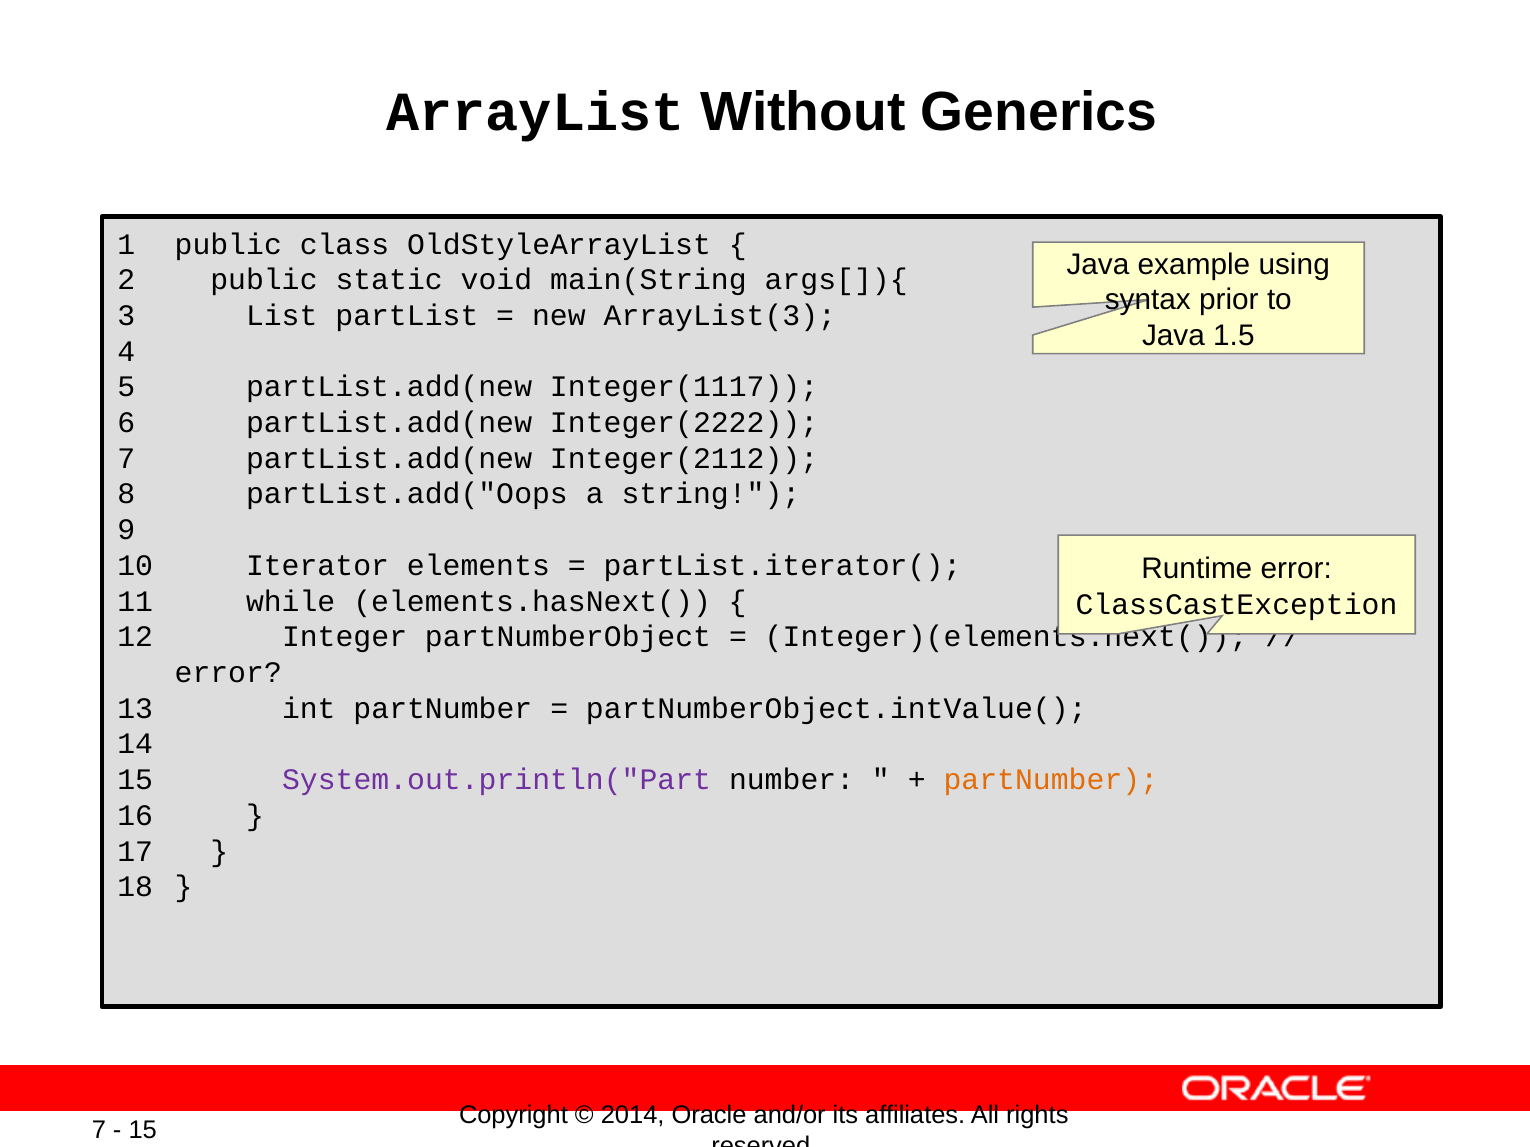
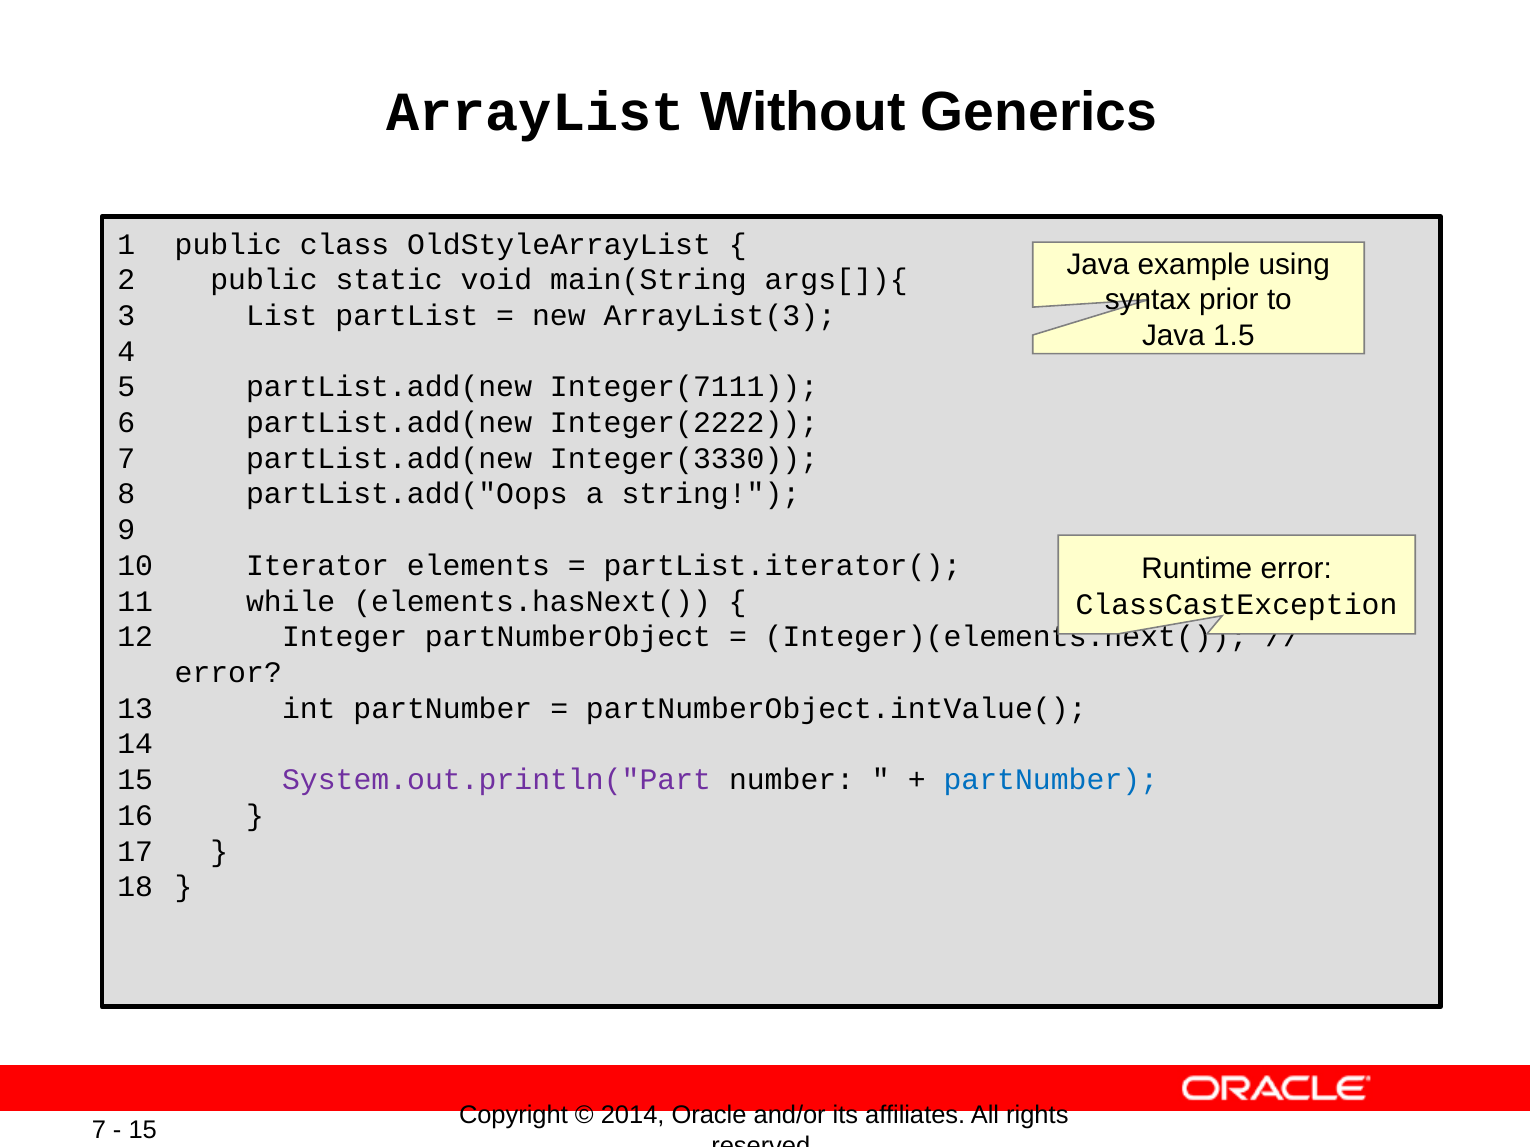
Integer(1117: Integer(1117 -> Integer(7111
Integer(2112: Integer(2112 -> Integer(3330
partNumber at (1051, 780) colour: orange -> blue
